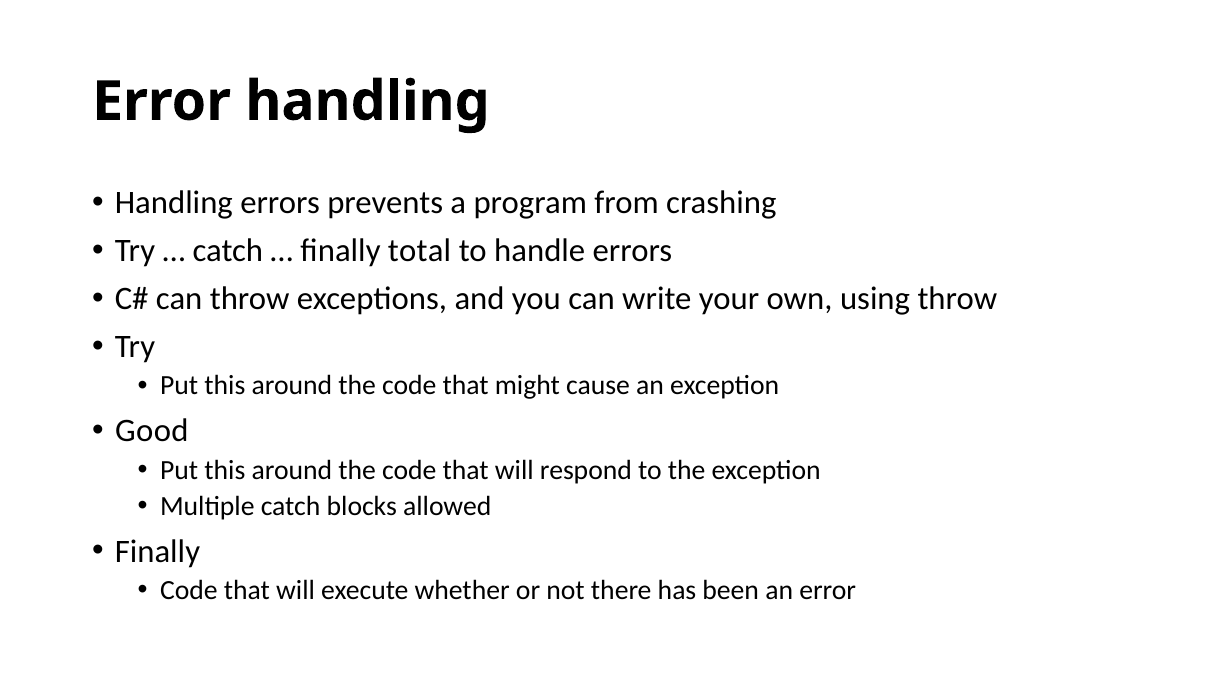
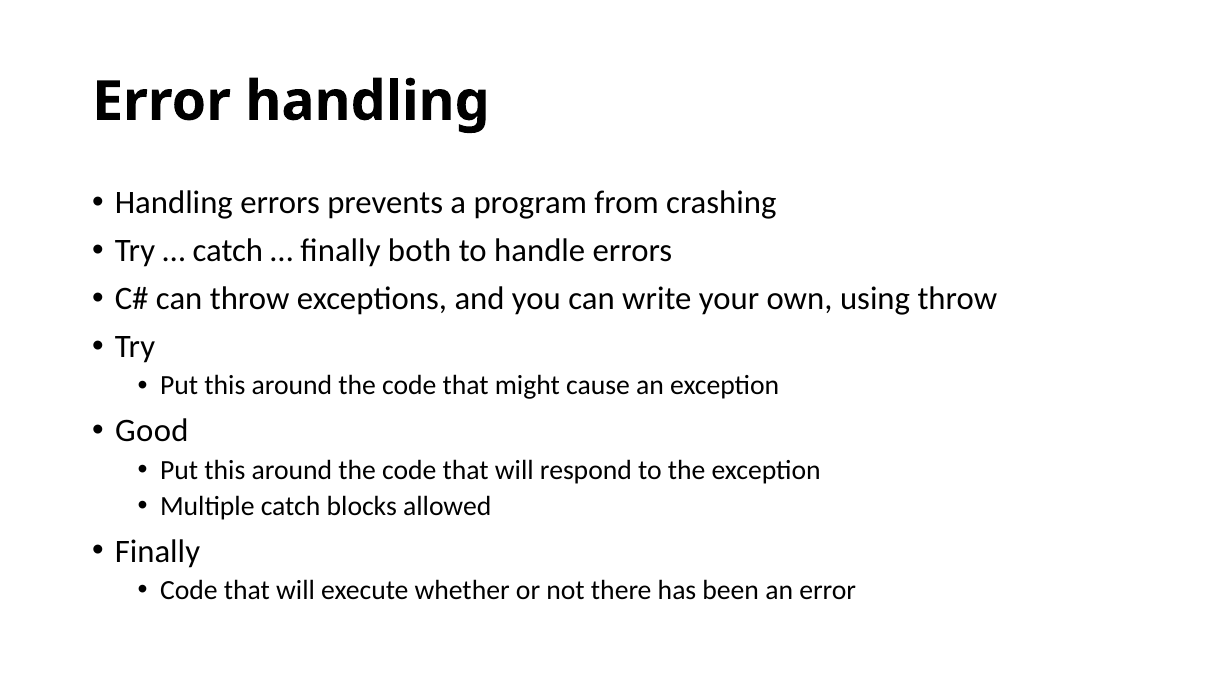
total: total -> both
